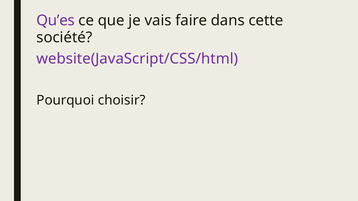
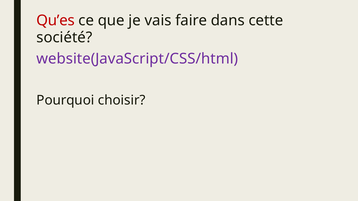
Qu’es colour: purple -> red
